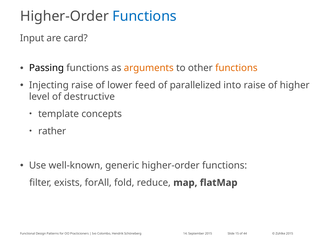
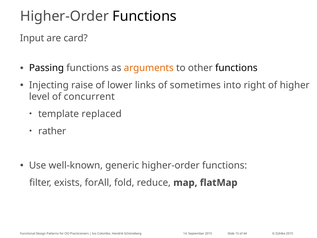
Functions at (145, 16) colour: blue -> black
functions at (236, 68) colour: orange -> black
feed: feed -> links
parallelized: parallelized -> sometimes
into raise: raise -> right
destructive: destructive -> concurrent
concepts: concepts -> replaced
